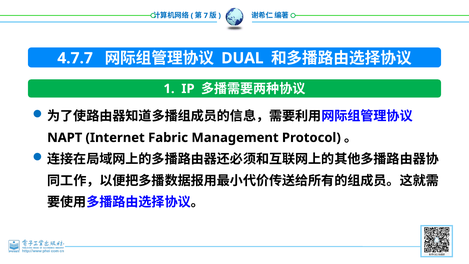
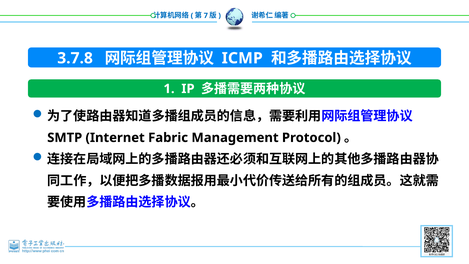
4.7.7: 4.7.7 -> 3.7.8
DUAL: DUAL -> ICMP
NAPT: NAPT -> SMTP
